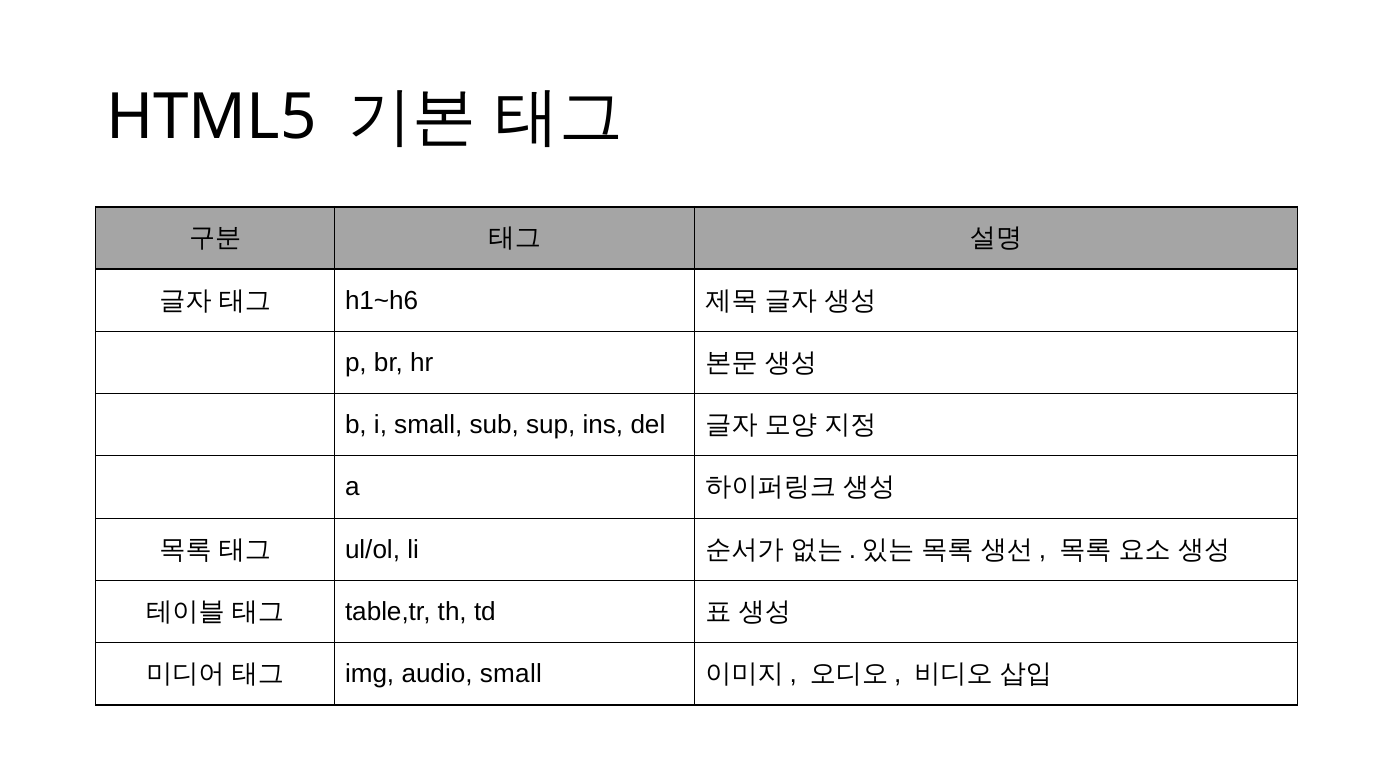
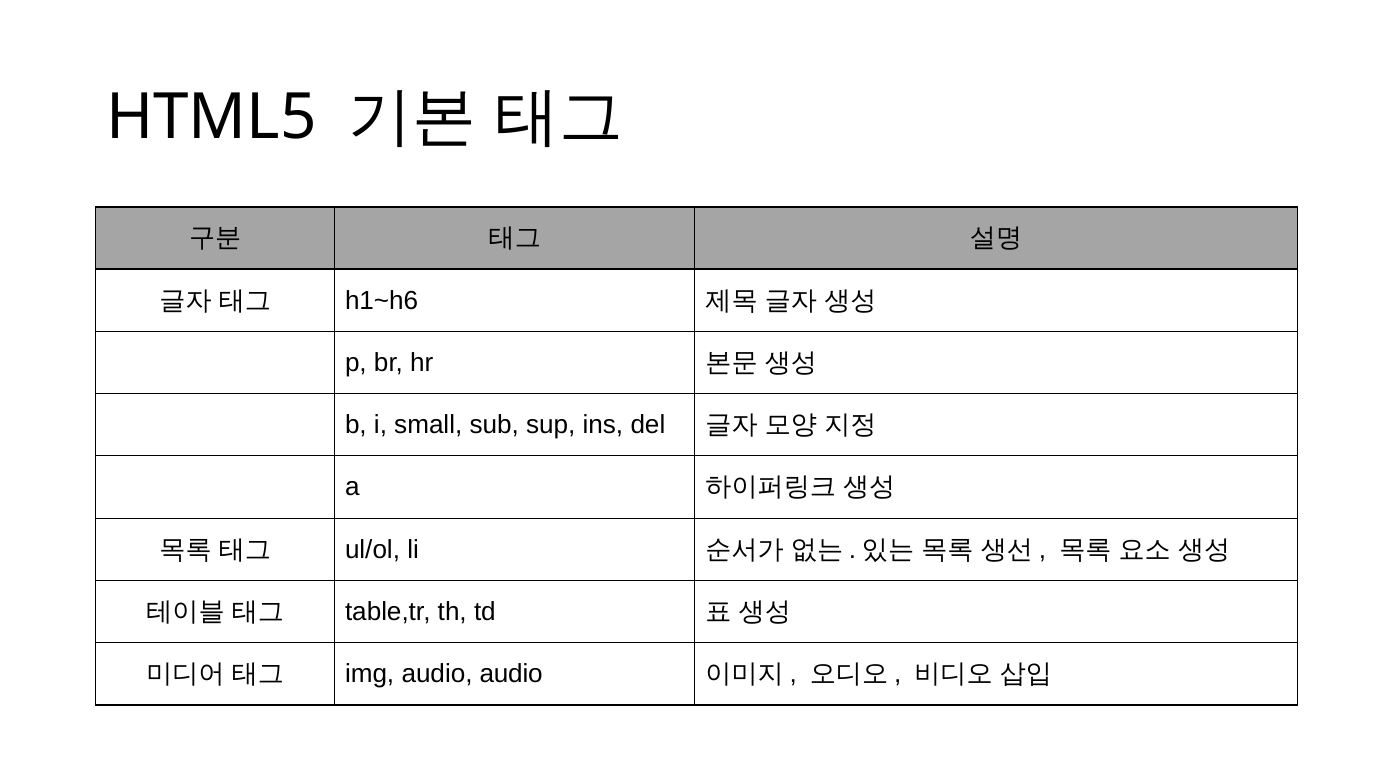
audio small: small -> audio
